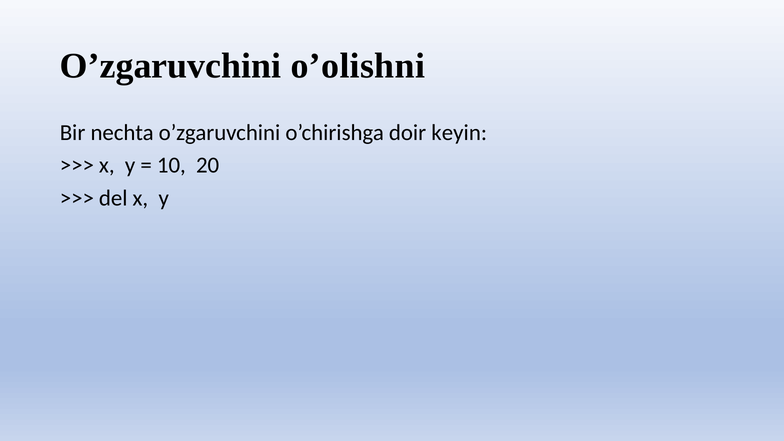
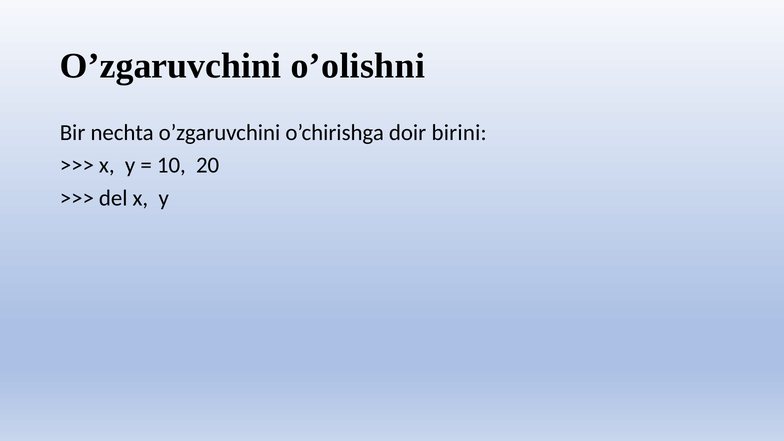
keyin: keyin -> birini
